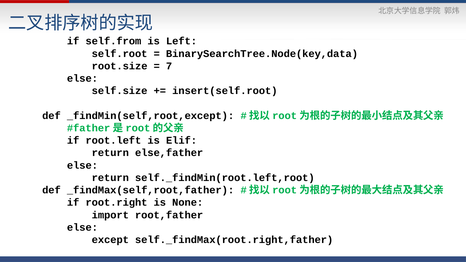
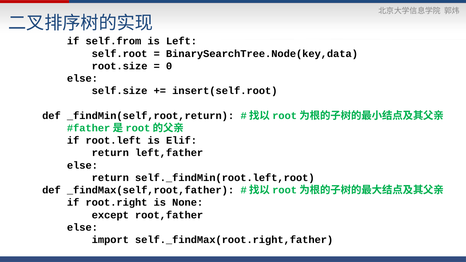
7: 7 -> 0
_findMin(self,root,except: _findMin(self,root,except -> _findMin(self,root,return
else,father: else,father -> left,father
import: import -> except
except: except -> import
